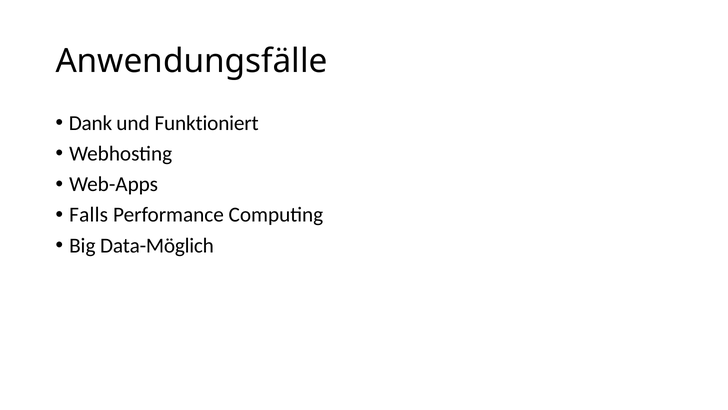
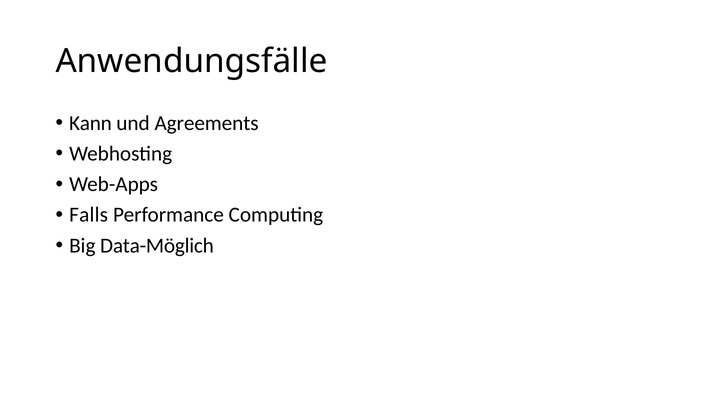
Dank: Dank -> Kann
Funktioniert: Funktioniert -> Agreements
